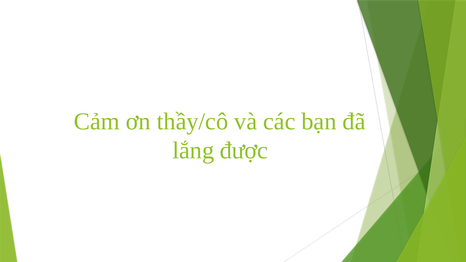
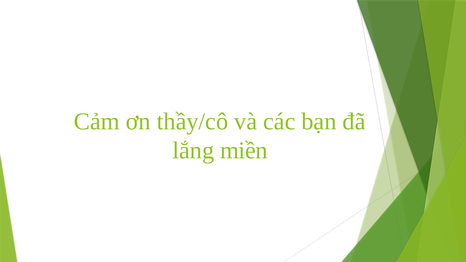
được: được -> miền
